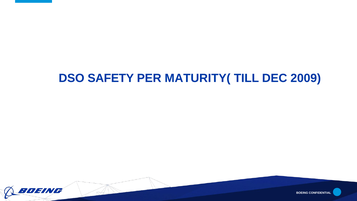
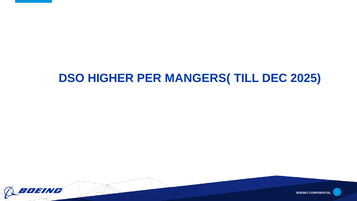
SAFETY: SAFETY -> HIGHER
MATURITY(: MATURITY( -> MANGERS(
2009: 2009 -> 2025
